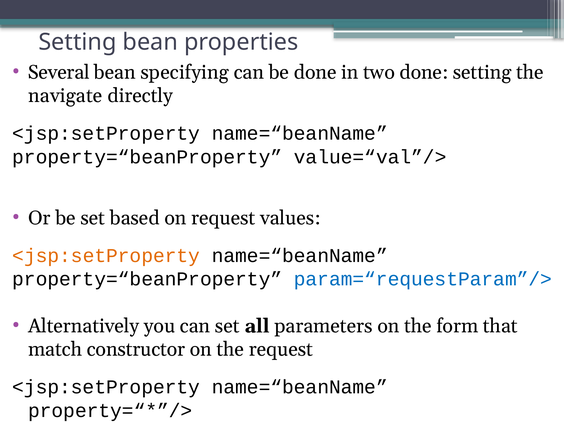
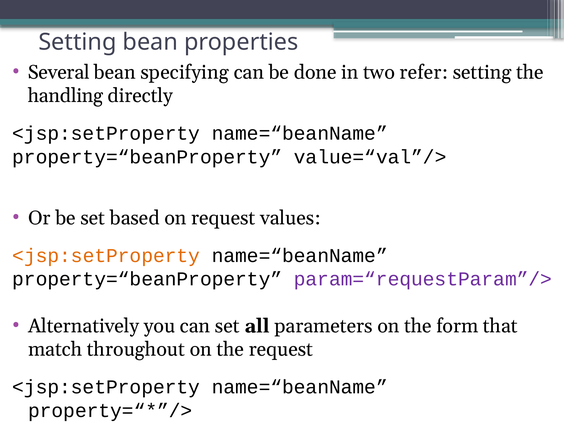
two done: done -> refer
navigate: navigate -> handling
param=“requestParam”/> colour: blue -> purple
constructor: constructor -> throughout
